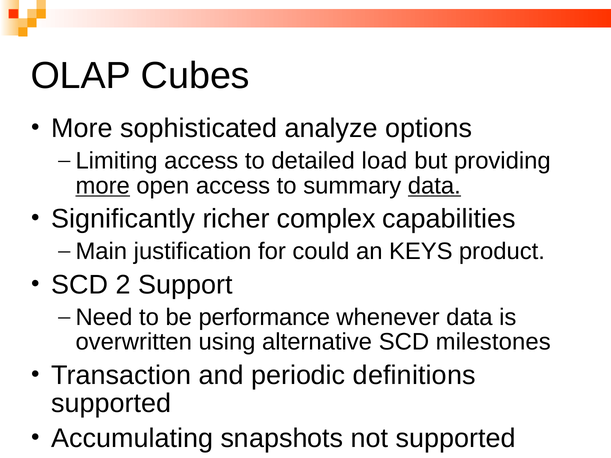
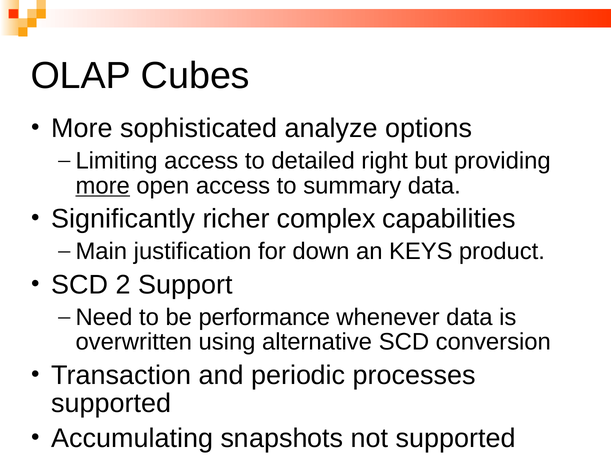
load: load -> right
data at (434, 186) underline: present -> none
could: could -> down
milestones: milestones -> conversion
definitions: definitions -> processes
